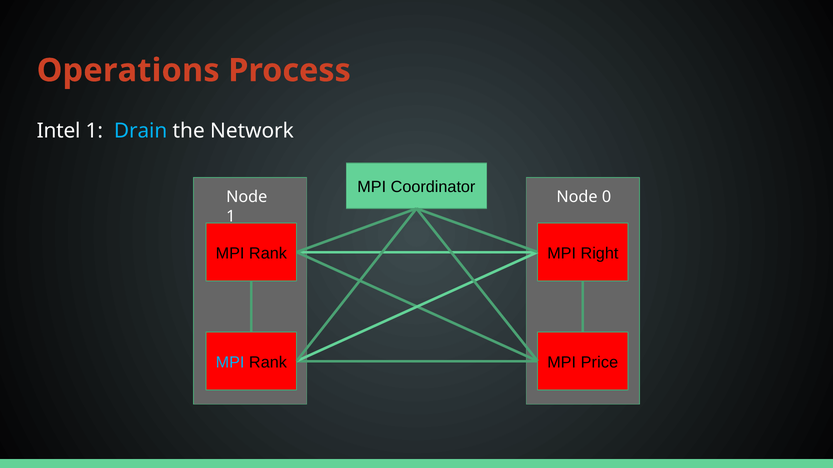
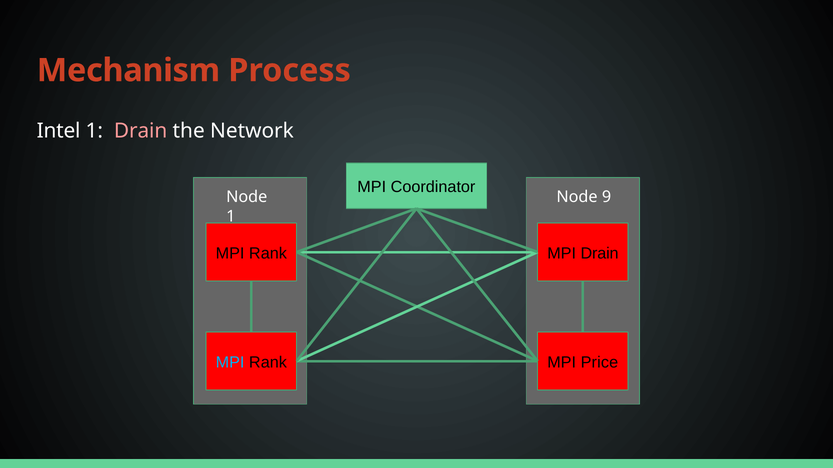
Operations: Operations -> Mechanism
Drain at (141, 131) colour: light blue -> pink
0: 0 -> 9
MPI Right: Right -> Drain
